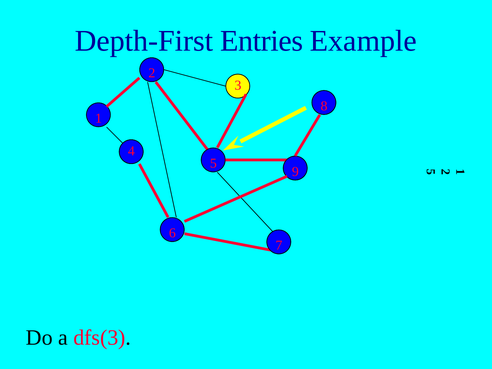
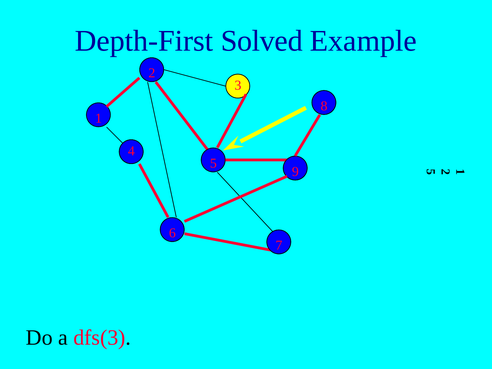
Entries: Entries -> Solved
